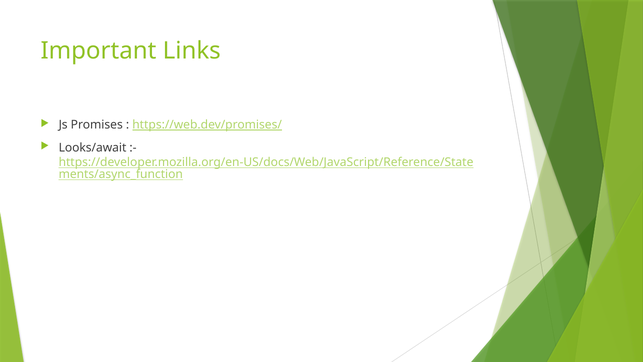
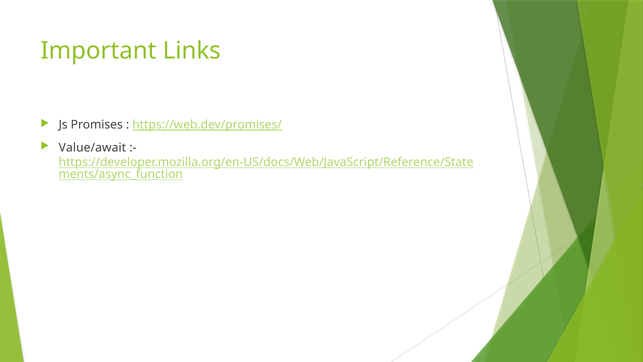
Looks/await: Looks/await -> Value/await
